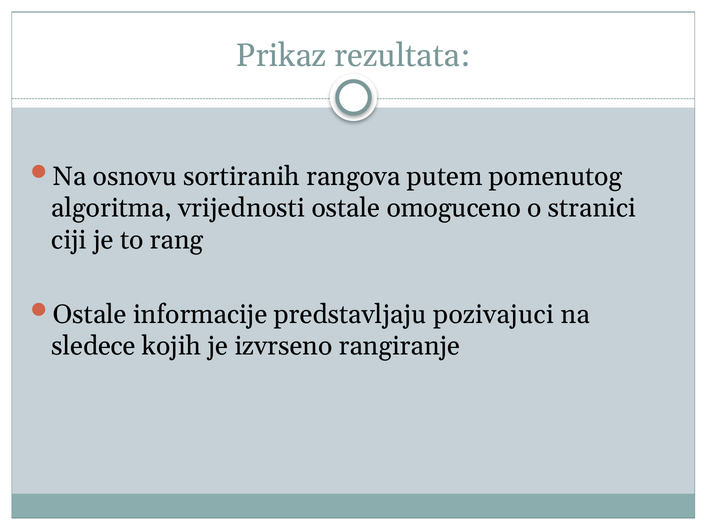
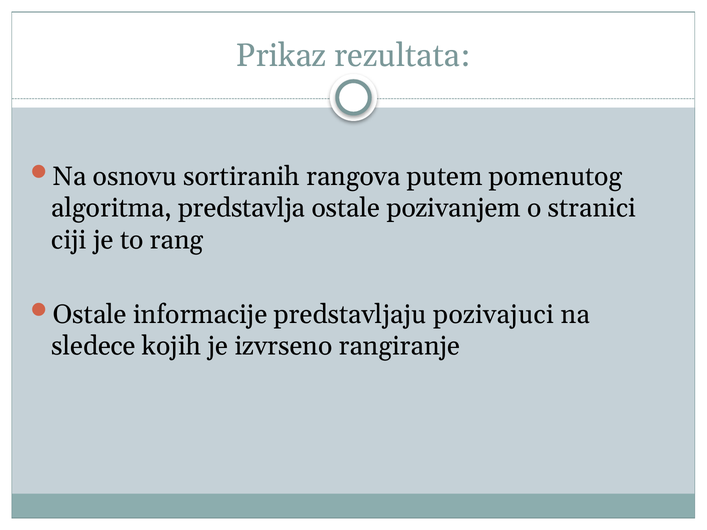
vrijednosti: vrijednosti -> predstavlja
omoguceno: omoguceno -> pozivanjem
